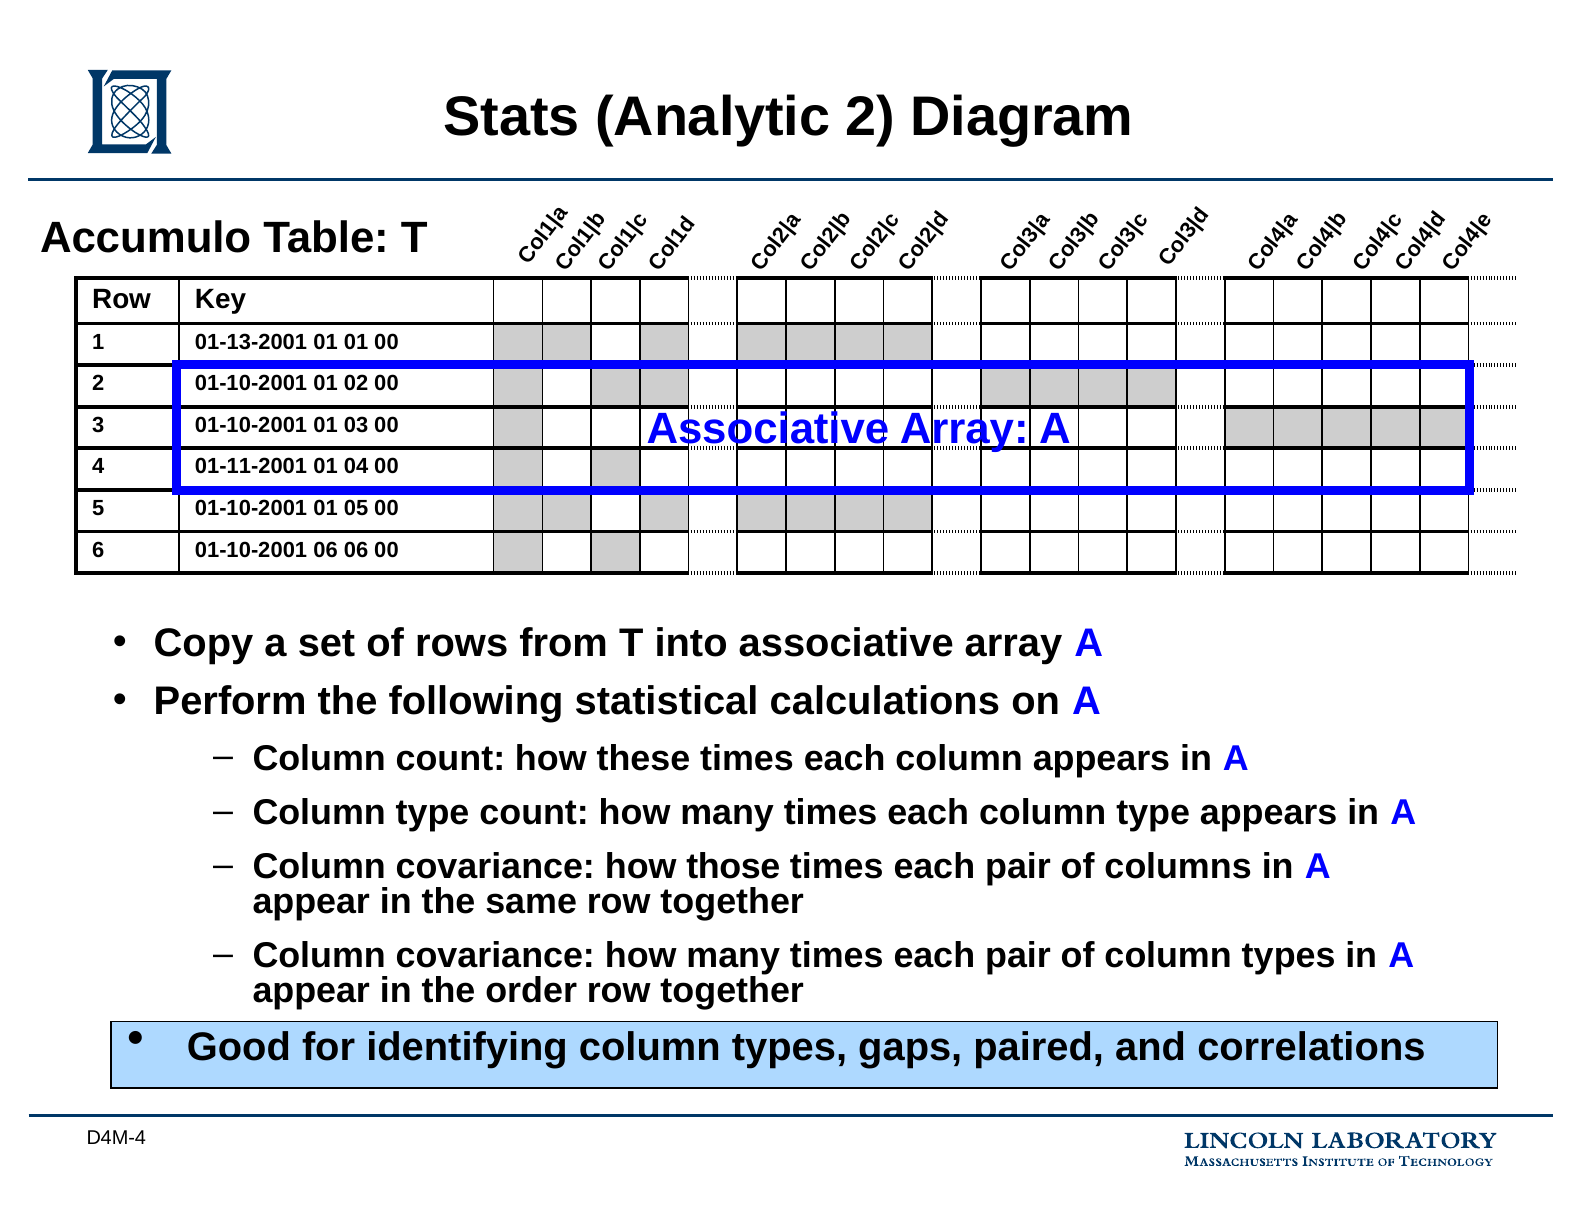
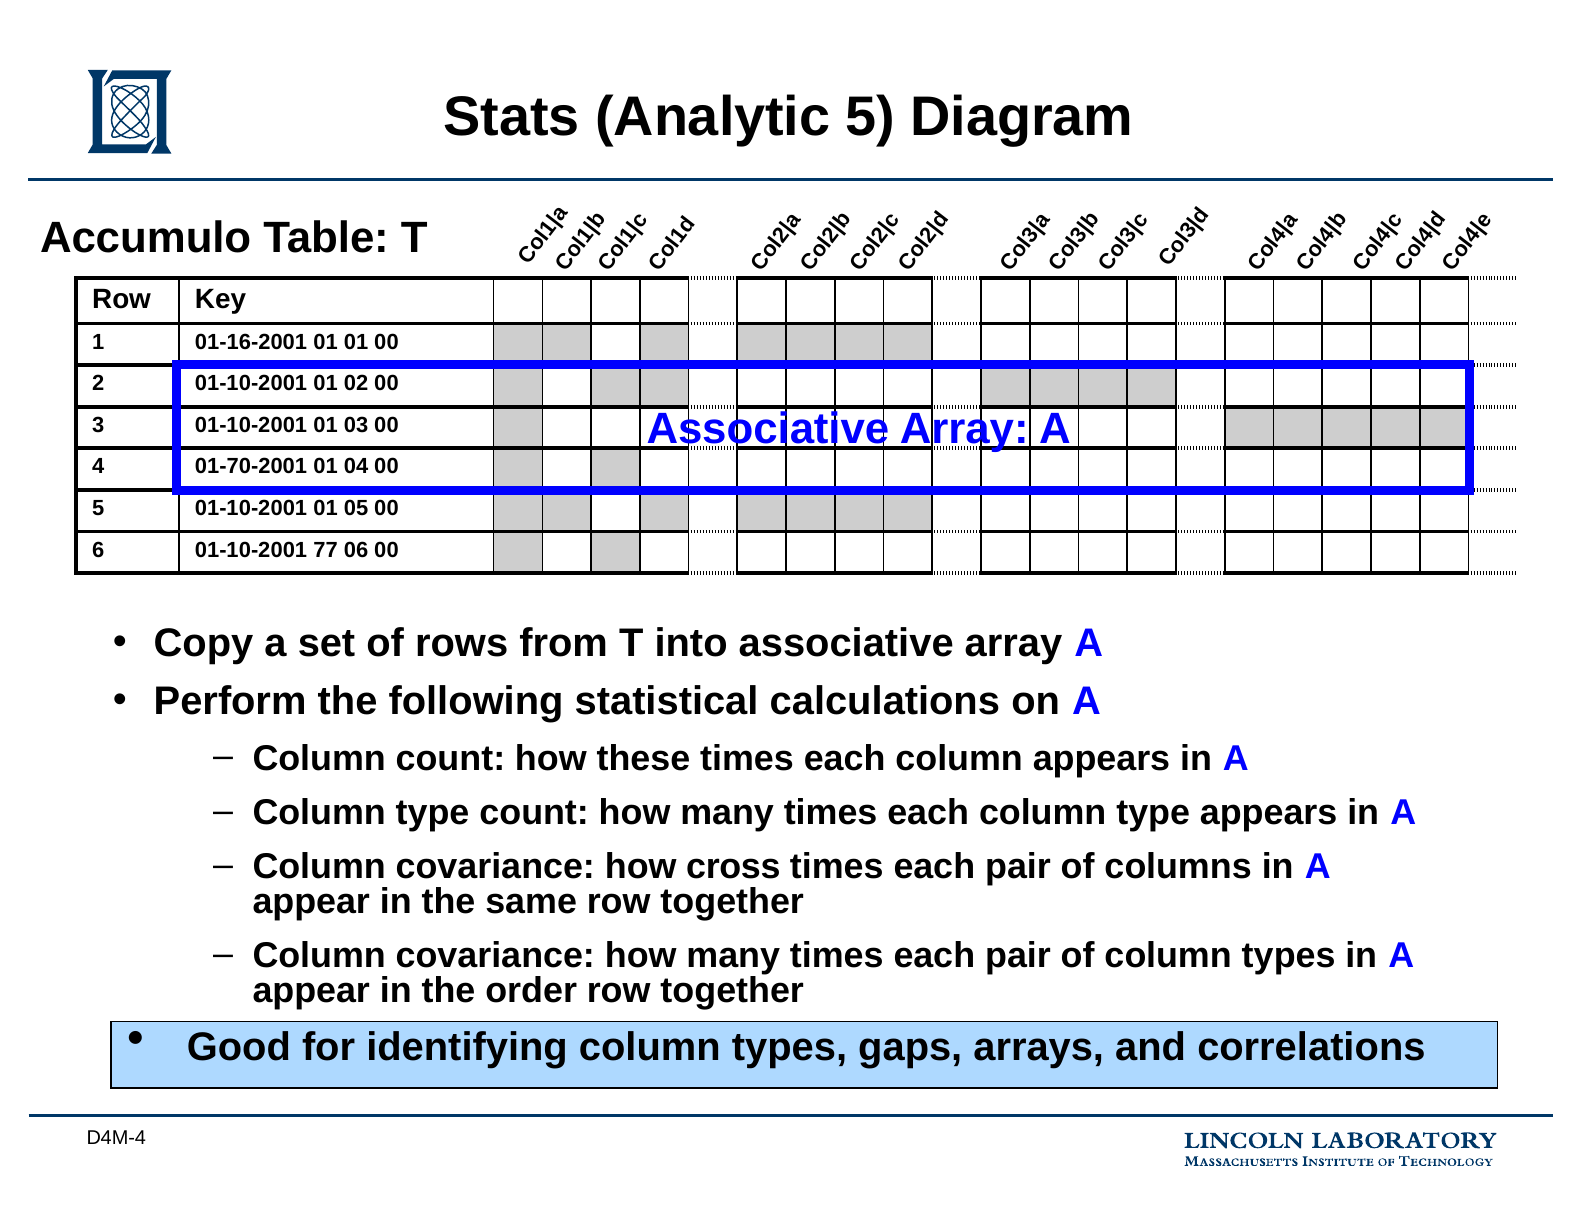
Analytic 2: 2 -> 5
01-13-2001: 01-13-2001 -> 01-16-2001
01-11-2001: 01-11-2001 -> 01-70-2001
01-10-2001 06: 06 -> 77
those: those -> cross
paired: paired -> arrays
